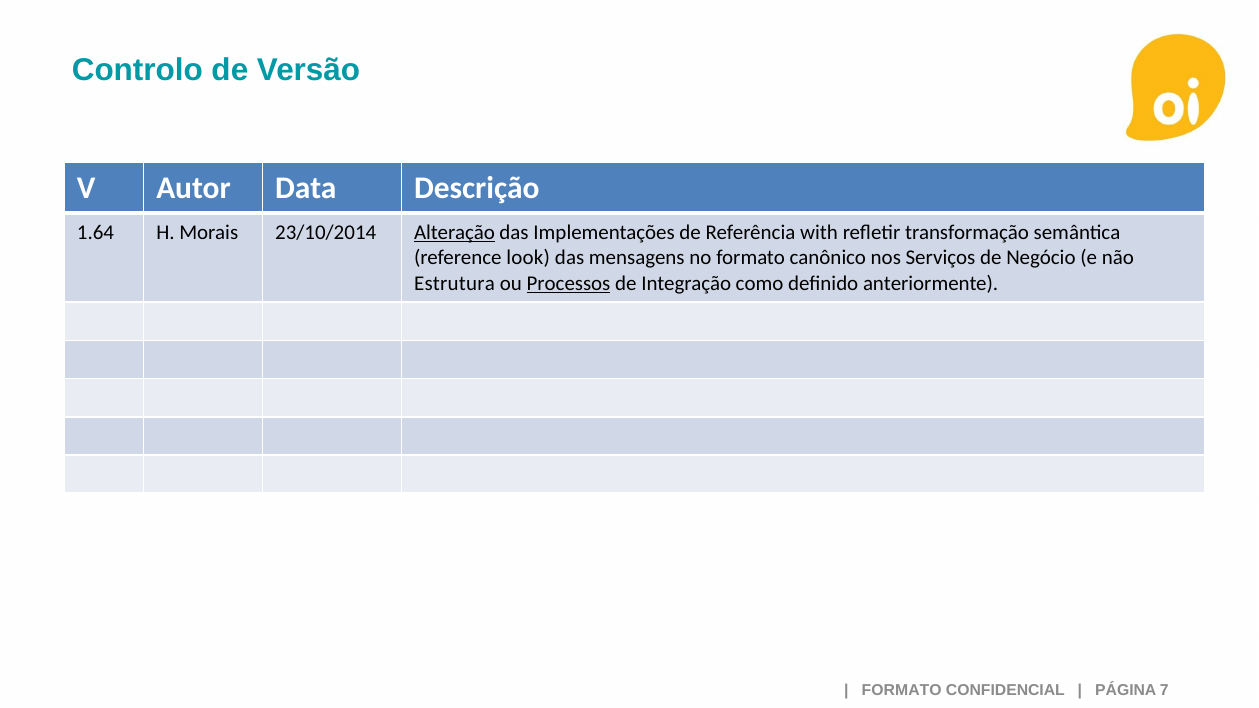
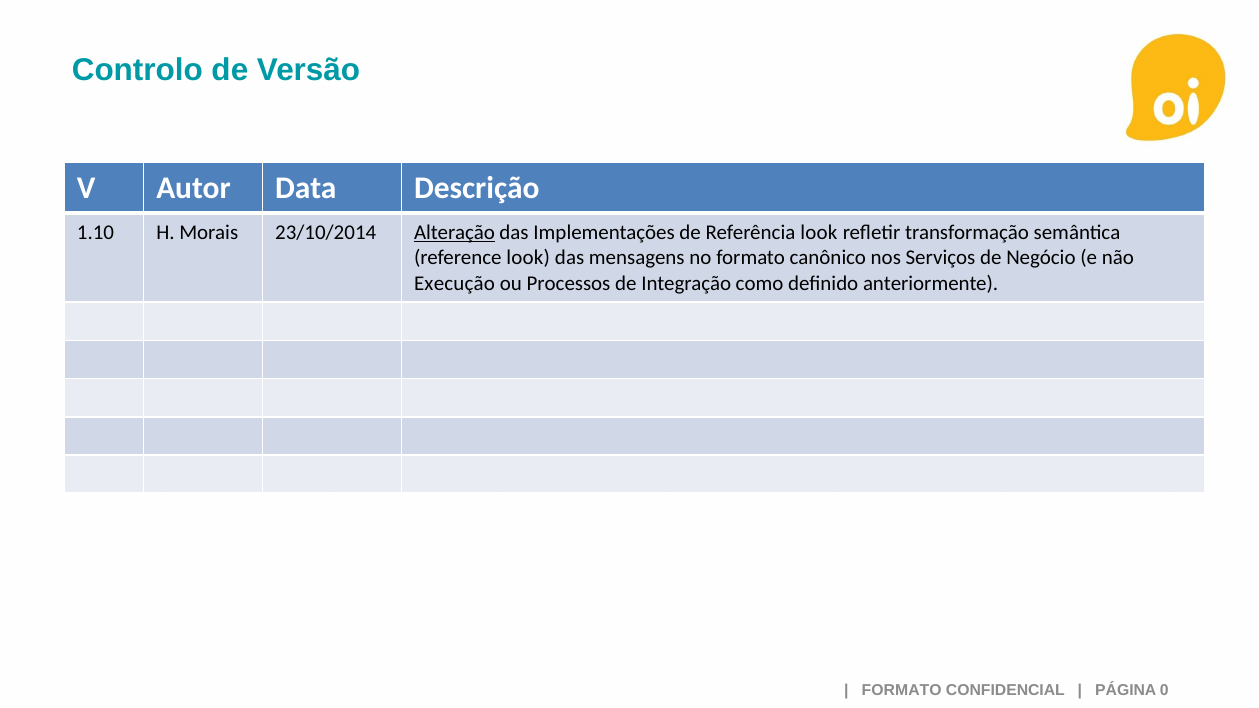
1.64: 1.64 -> 1.10
Referência with: with -> look
Estrutura: Estrutura -> Execução
Processos underline: present -> none
7: 7 -> 0
